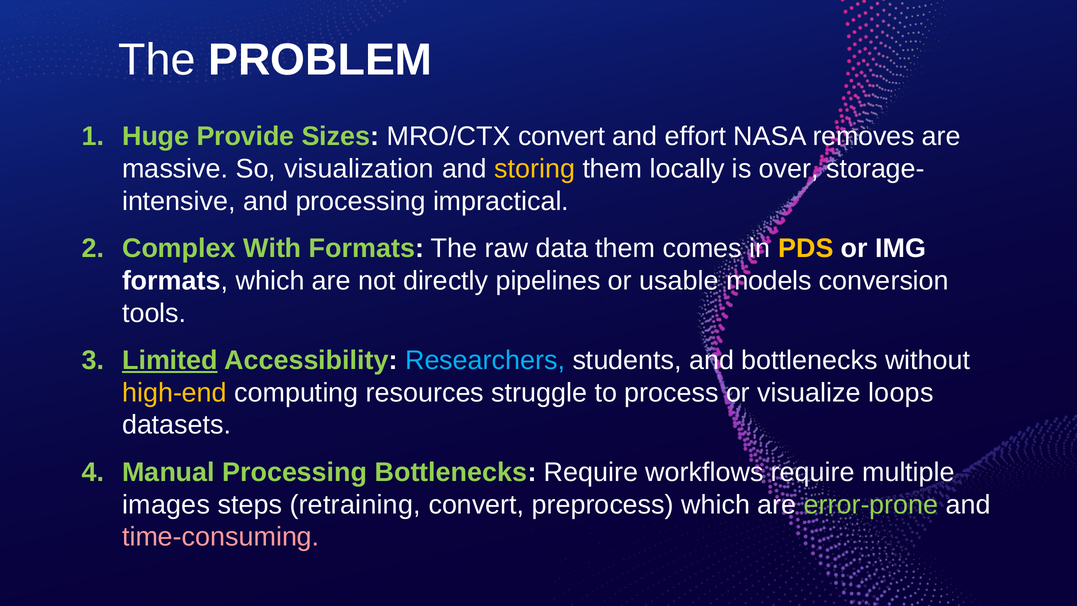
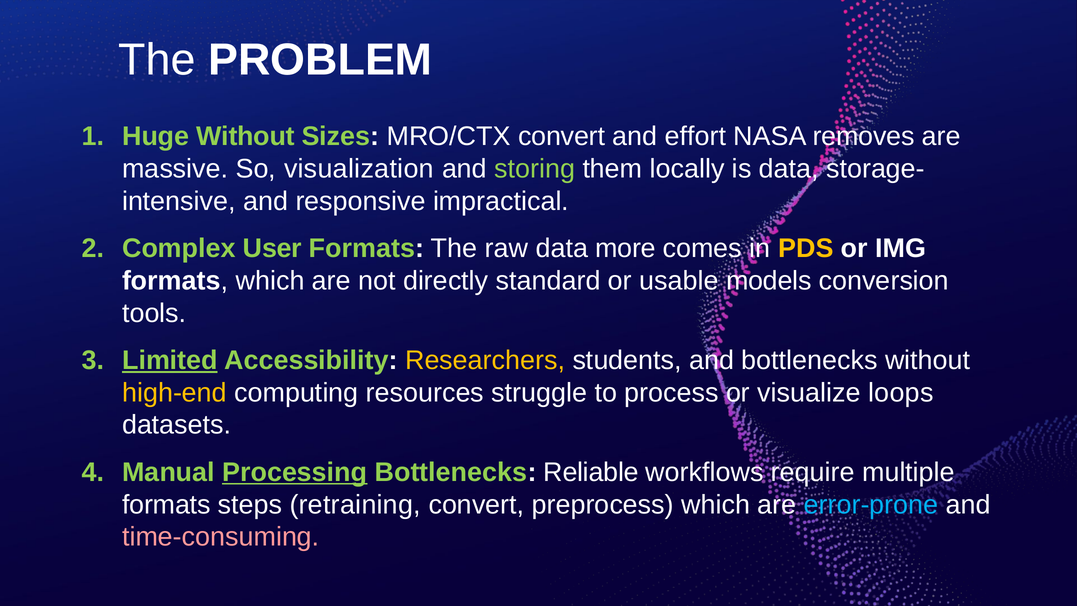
Huge Provide: Provide -> Without
storing colour: yellow -> light green
is over: over -> data
and processing: processing -> responsive
With: With -> User
data them: them -> more
pipelines: pipelines -> standard
Researchers colour: light blue -> yellow
Processing at (295, 472) underline: none -> present
Bottlenecks Require: Require -> Reliable
images at (166, 505): images -> formats
error-prone colour: light green -> light blue
